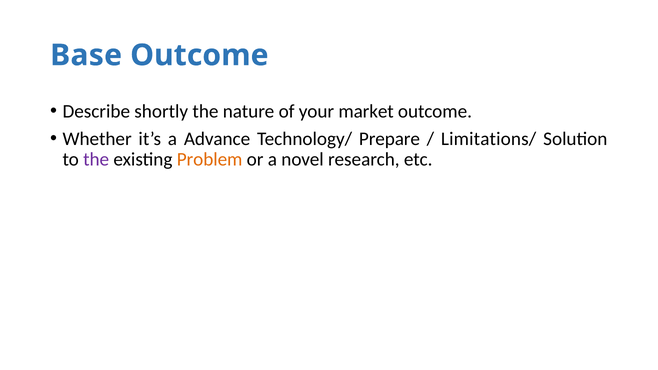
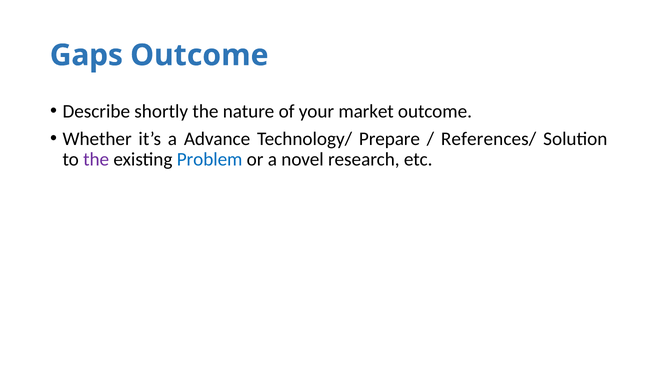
Base: Base -> Gaps
Limitations/: Limitations/ -> References/
Problem colour: orange -> blue
